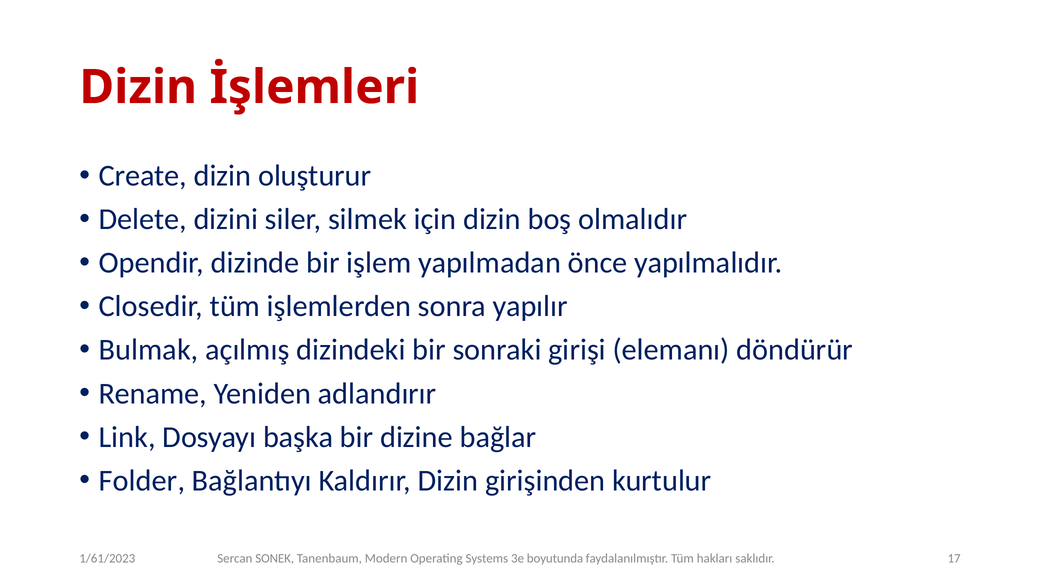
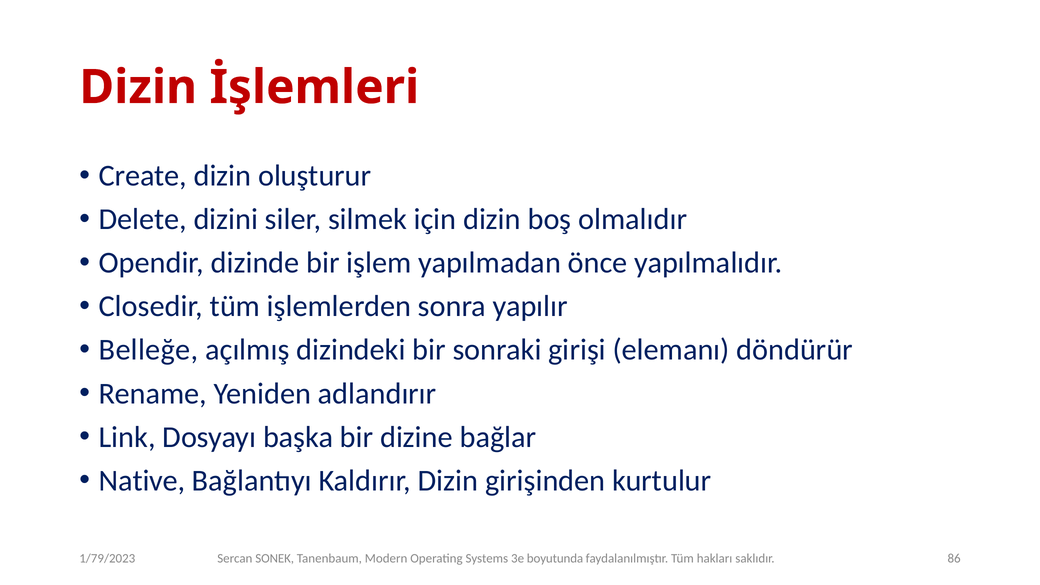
Bulmak: Bulmak -> Belleğe
Folder: Folder -> Native
17: 17 -> 86
1/61/2023: 1/61/2023 -> 1/79/2023
